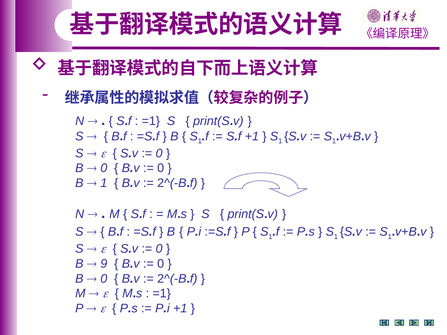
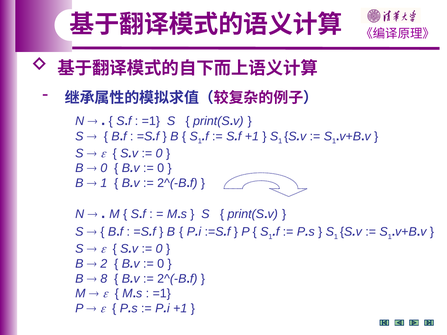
9: 9 -> 2
0 at (104, 279): 0 -> 8
